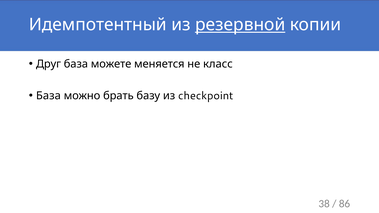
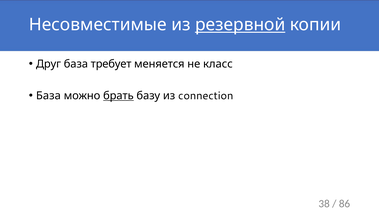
Идемпотентный: Идемпотентный -> Несовместимые
можете: можете -> требует
брать underline: none -> present
checkpoint: checkpoint -> connection
